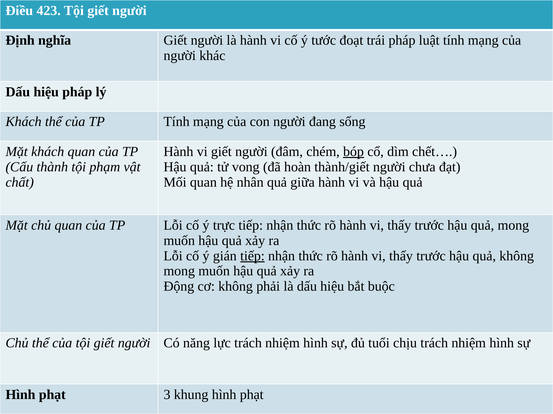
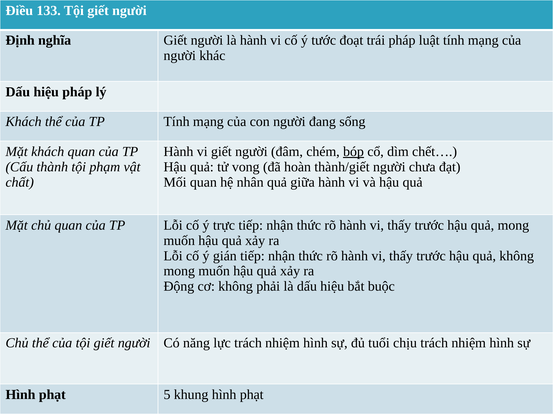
423: 423 -> 133
tiếp at (252, 256) underline: present -> none
3: 3 -> 5
